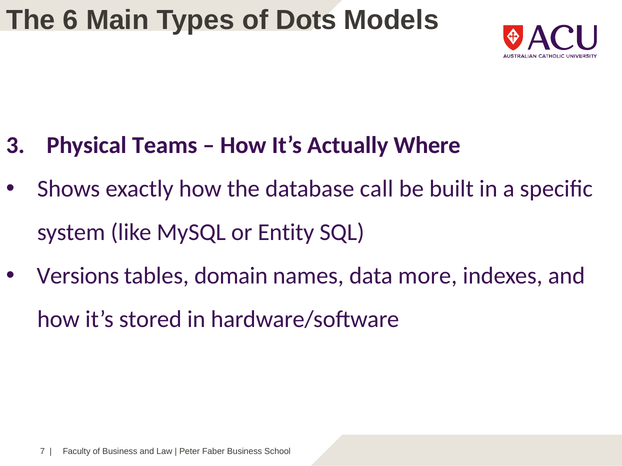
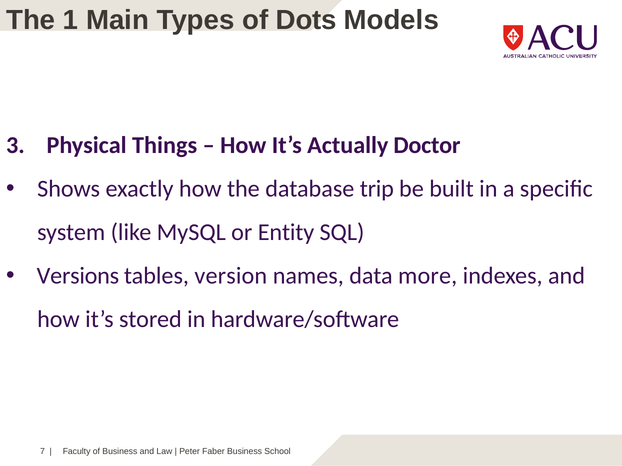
6: 6 -> 1
Teams: Teams -> Things
Where: Where -> Doctor
call: call -> trip
domain: domain -> version
